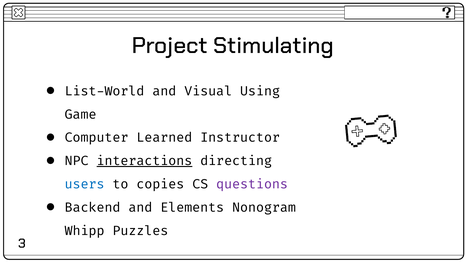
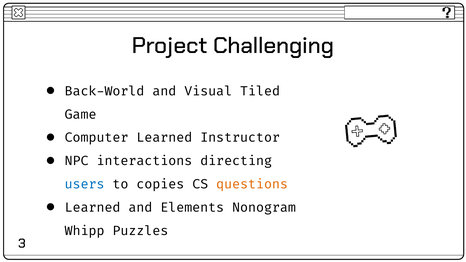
Stimulating: Stimulating -> Challenging
List-World: List-World -> Back-World
Using: Using -> Tiled
interactions underline: present -> none
questions colour: purple -> orange
Backend at (93, 208): Backend -> Learned
